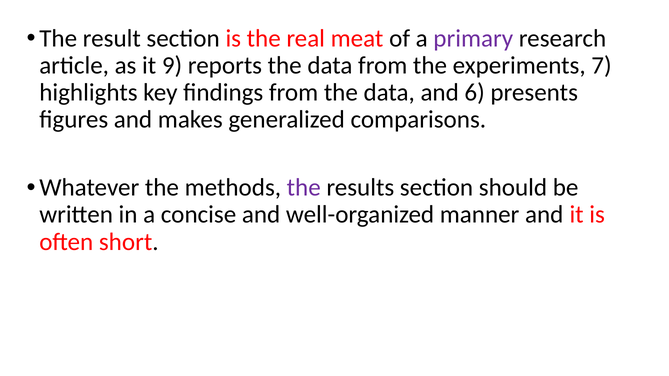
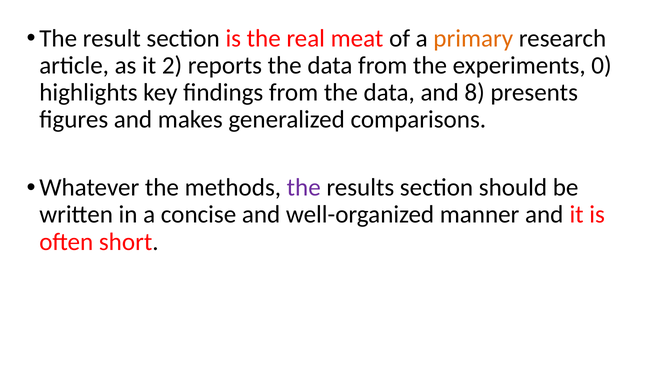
primary colour: purple -> orange
9: 9 -> 2
7: 7 -> 0
6: 6 -> 8
